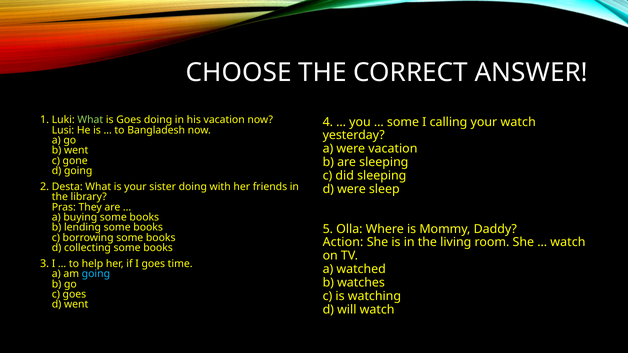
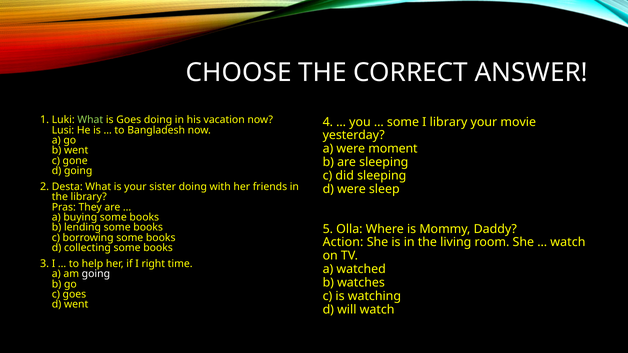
I calling: calling -> library
your watch: watch -> movie
were vacation: vacation -> moment
I goes: goes -> right
going at (96, 274) colour: light blue -> white
